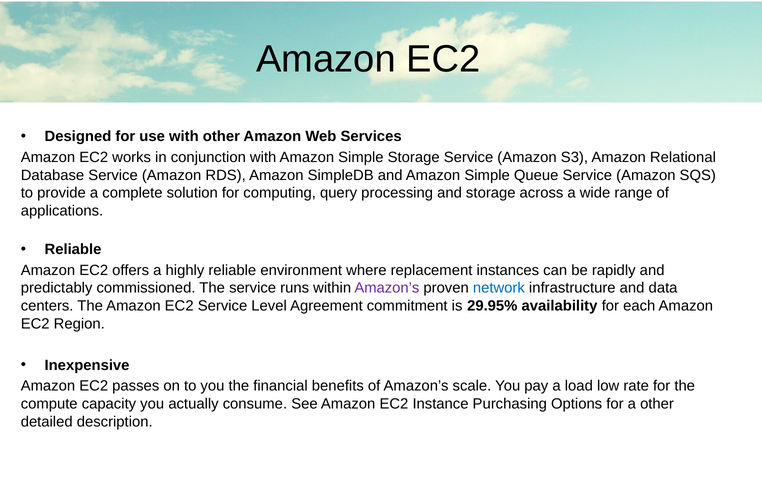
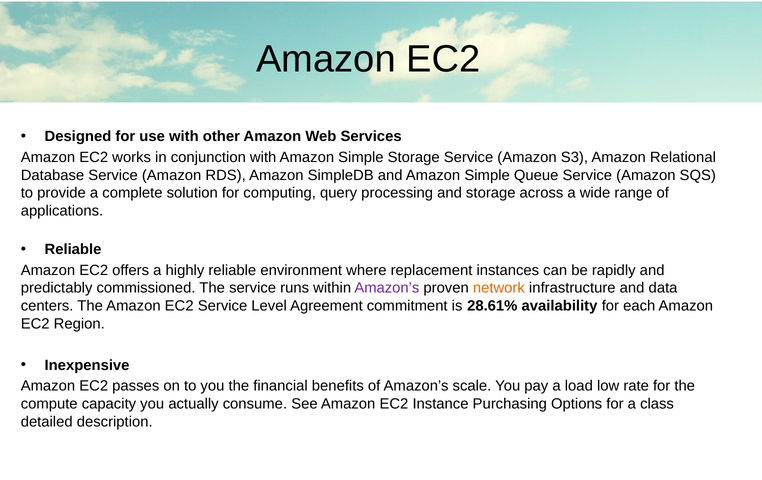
network colour: blue -> orange
29.95%: 29.95% -> 28.61%
a other: other -> class
